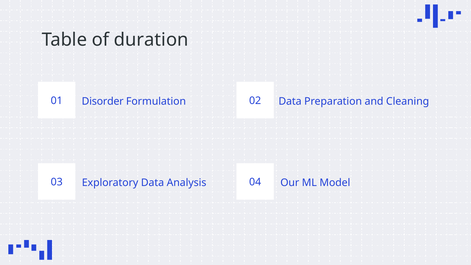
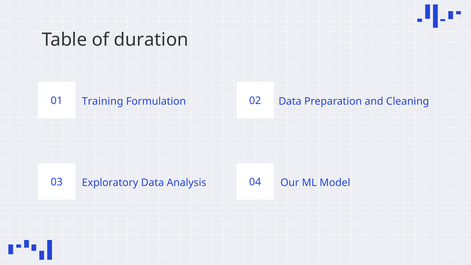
Disorder: Disorder -> Training
